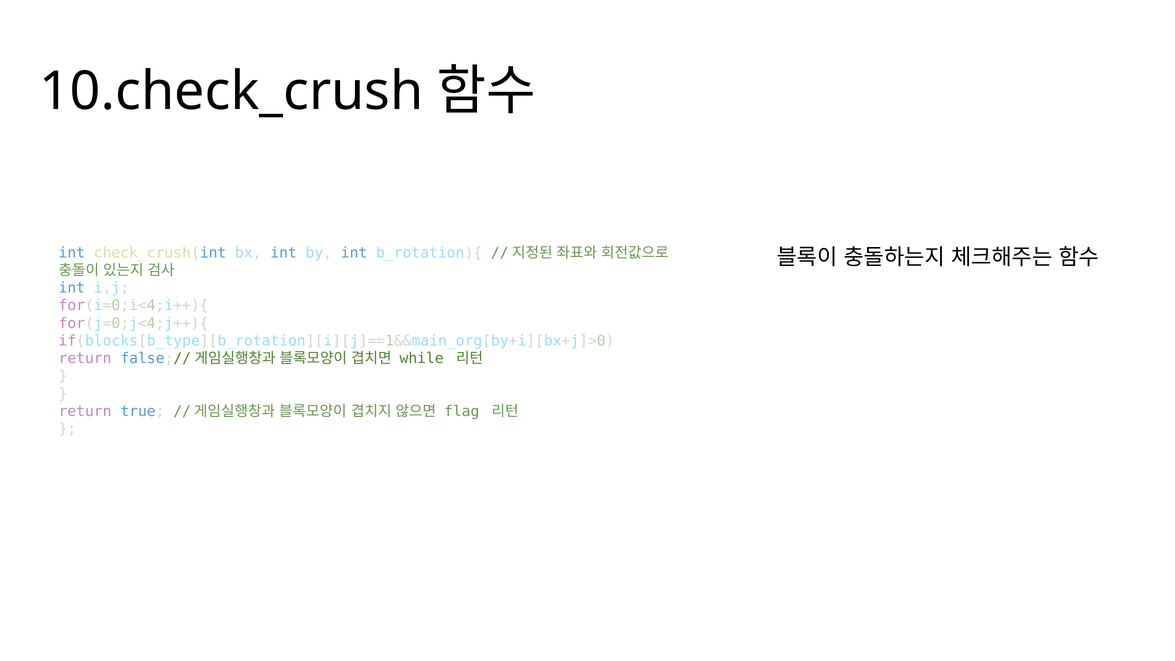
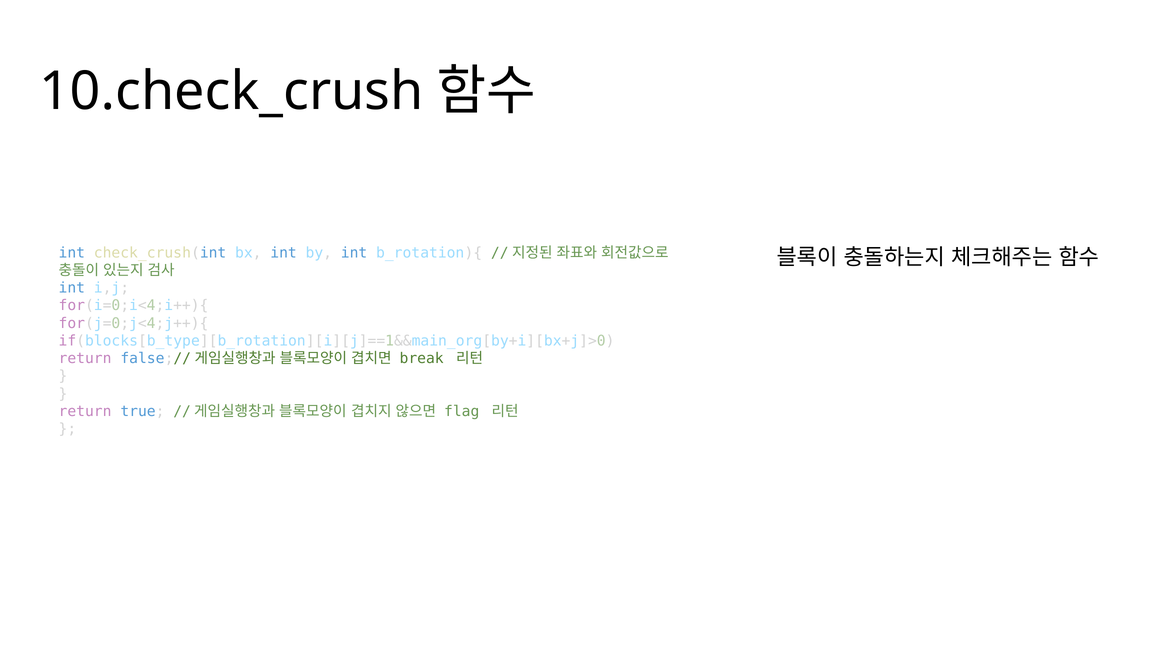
while: while -> break
